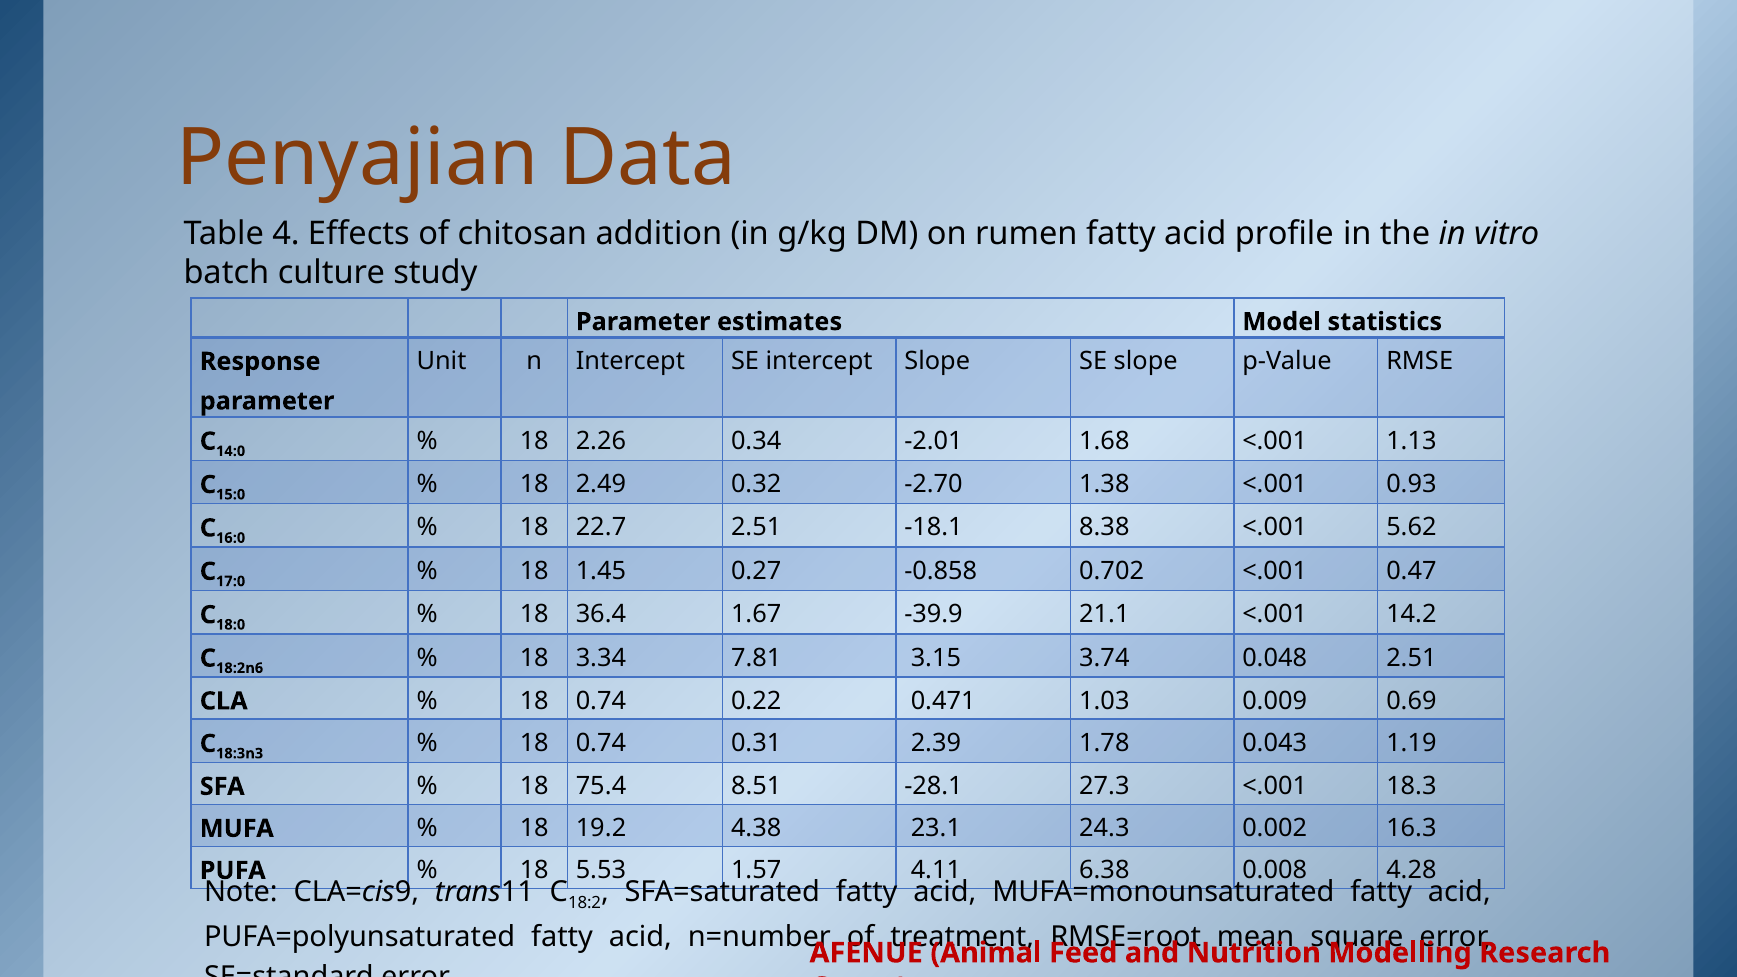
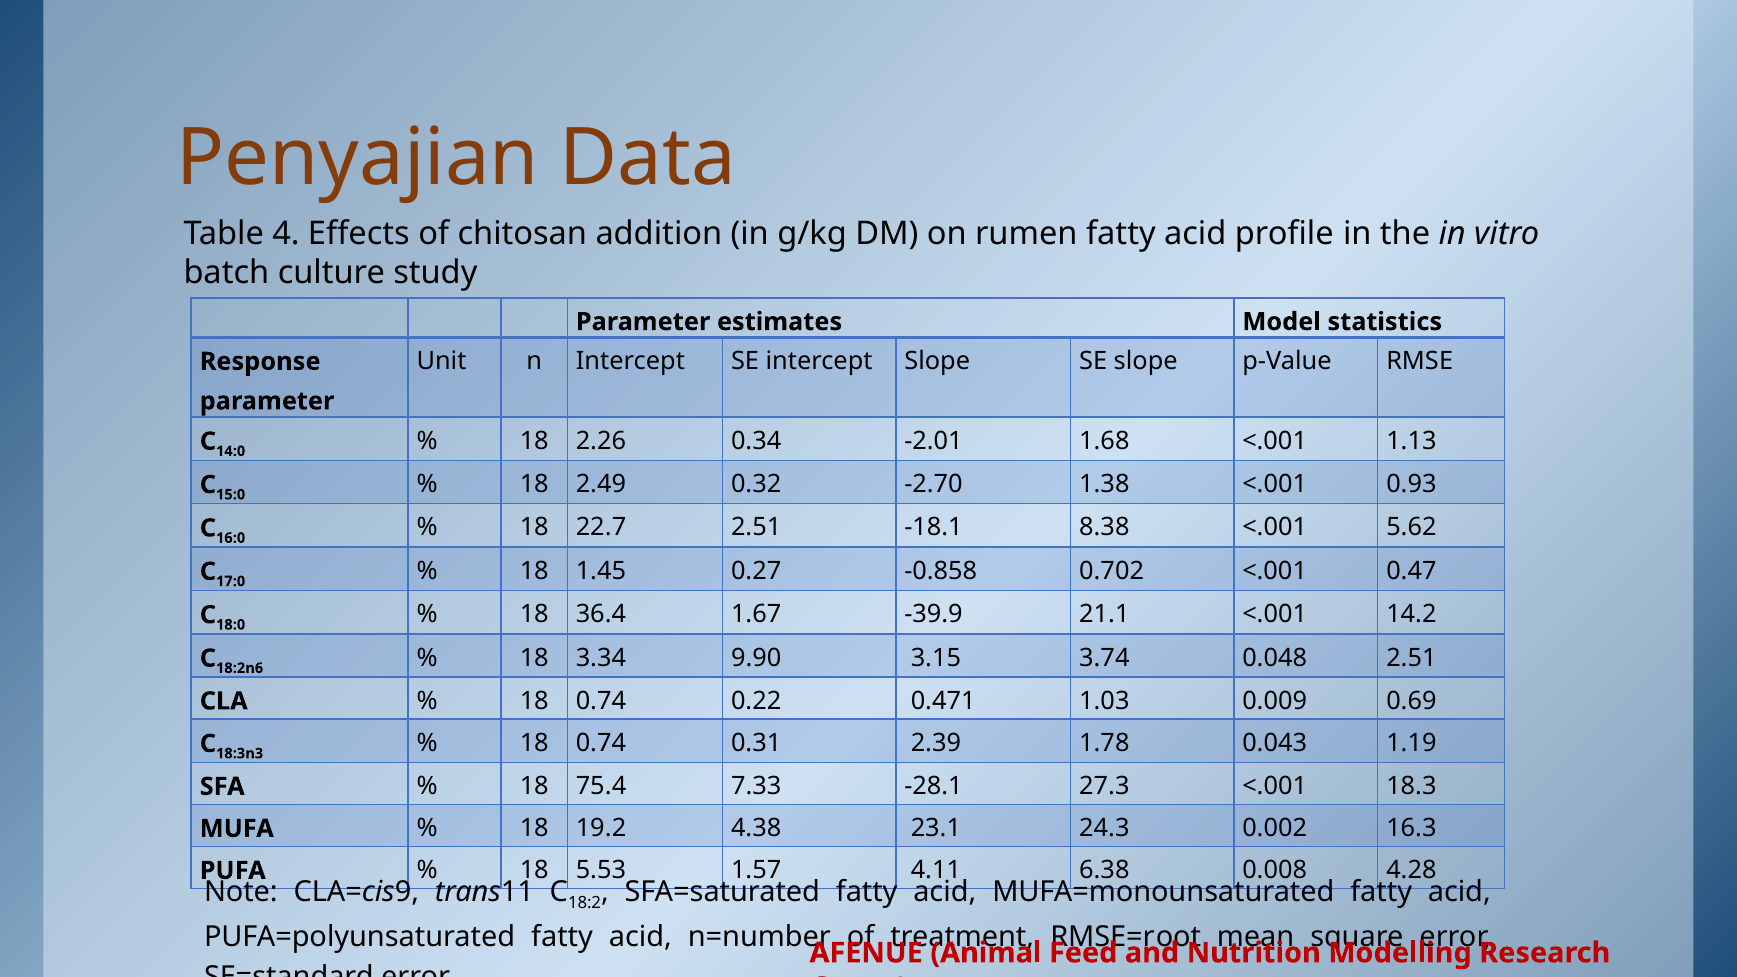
7.81: 7.81 -> 9.90
8.51: 8.51 -> 7.33
